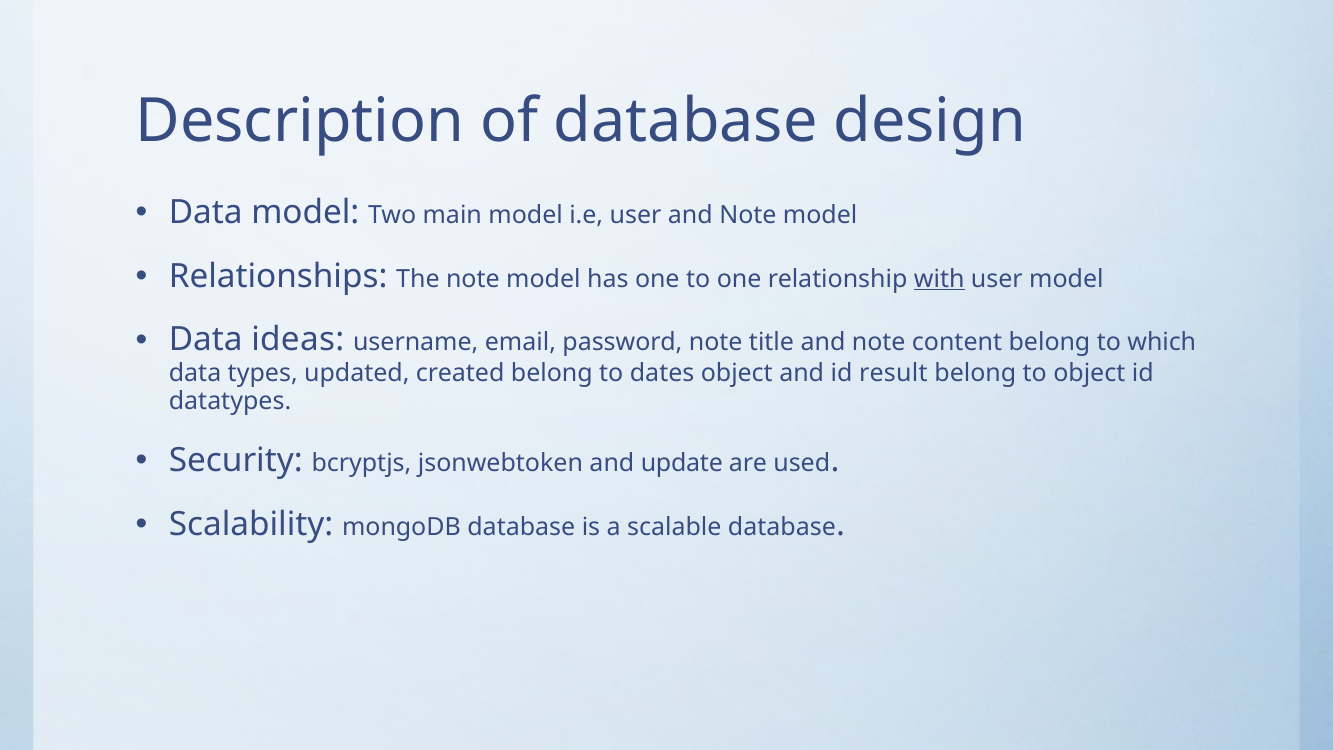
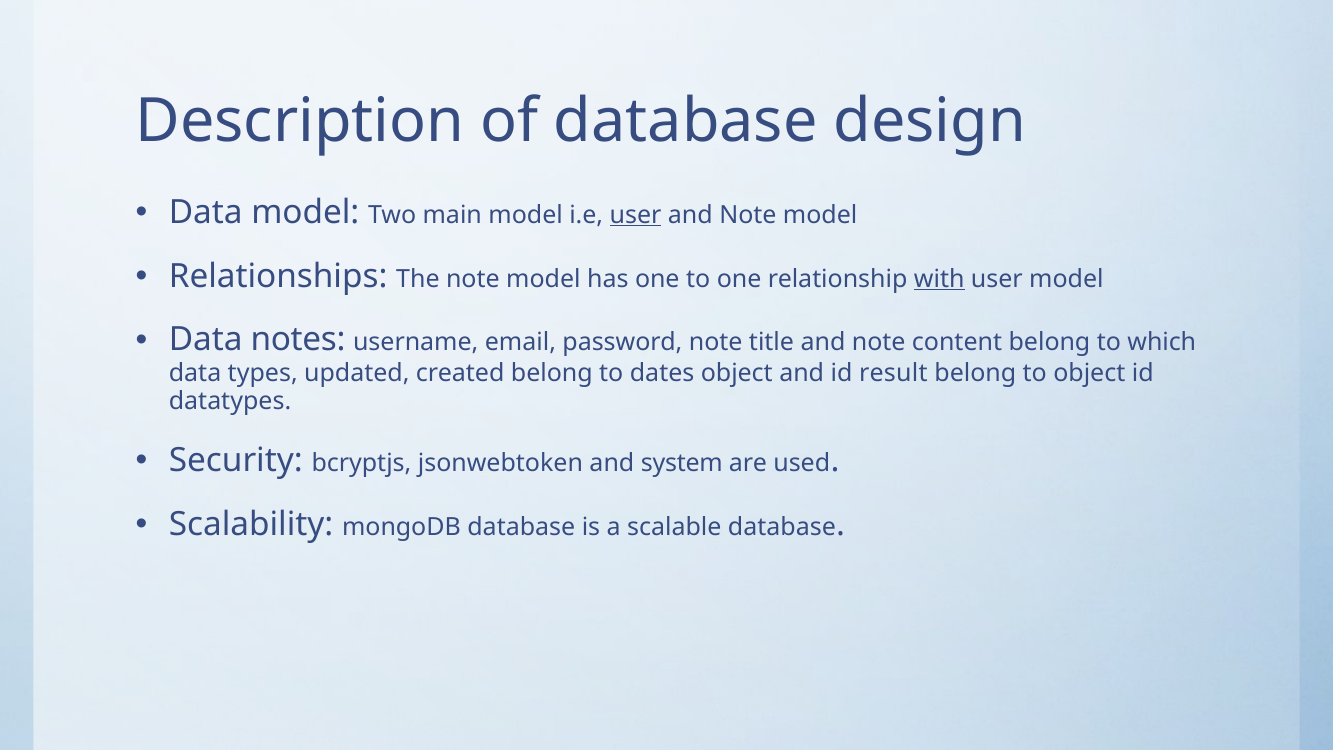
user at (636, 215) underline: none -> present
ideas: ideas -> notes
update: update -> system
